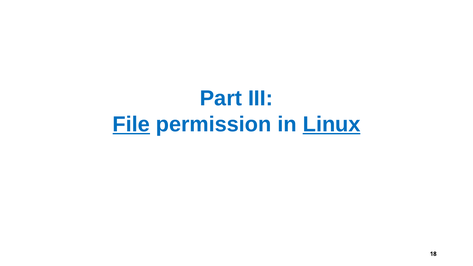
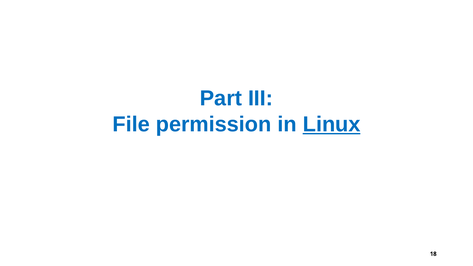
File underline: present -> none
